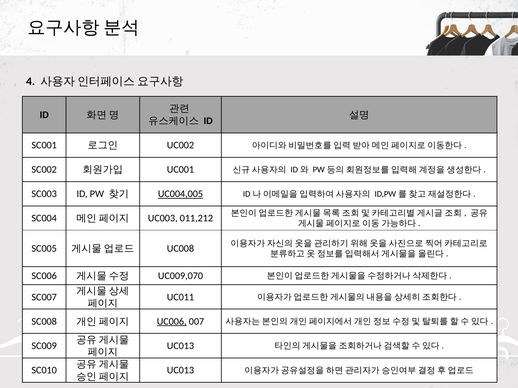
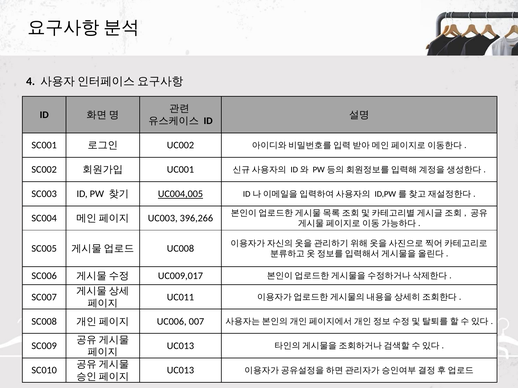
011,212: 011,212 -> 396,266
UC009,070: UC009,070 -> UC009,017
UC006 underline: present -> none
